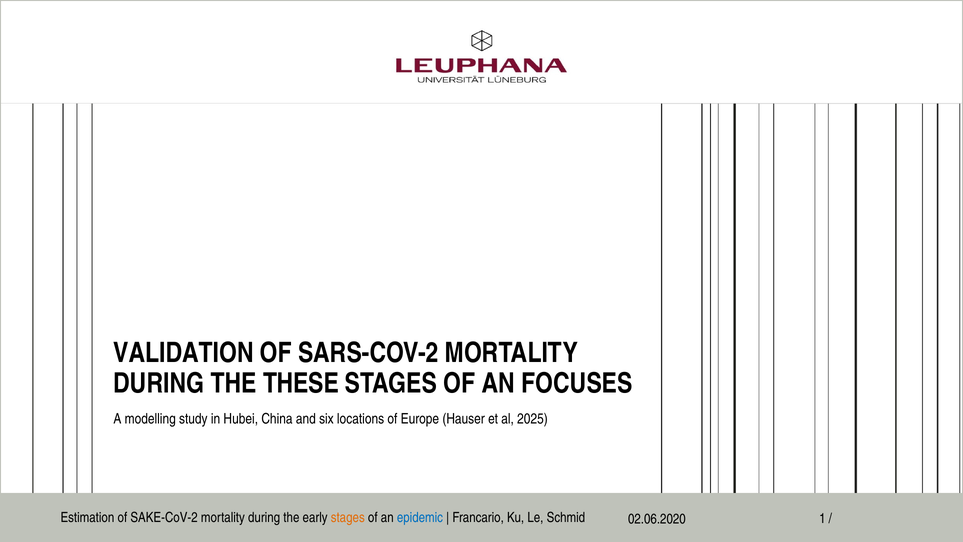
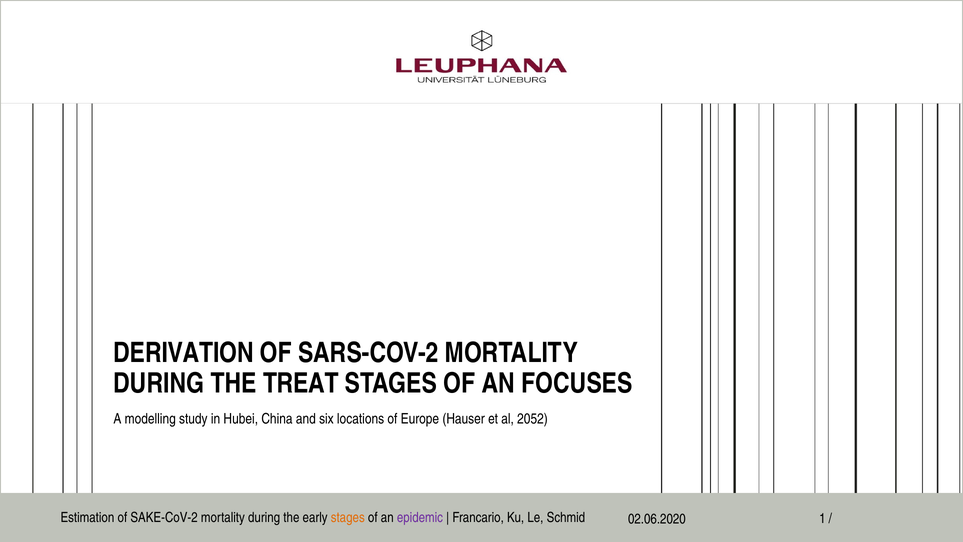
VALIDATION: VALIDATION -> DERIVATION
THESE: THESE -> TREAT
2025: 2025 -> 2052
epidemic colour: blue -> purple
